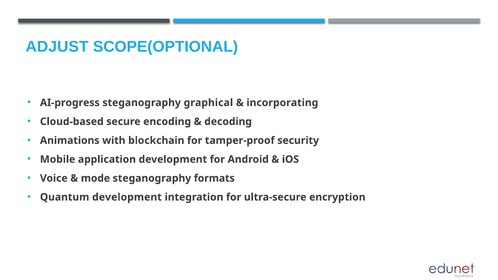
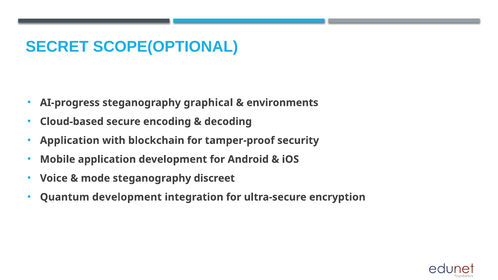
ADJUST: ADJUST -> SECRET
incorporating: incorporating -> environments
Animations at (70, 141): Animations -> Application
formats: formats -> discreet
